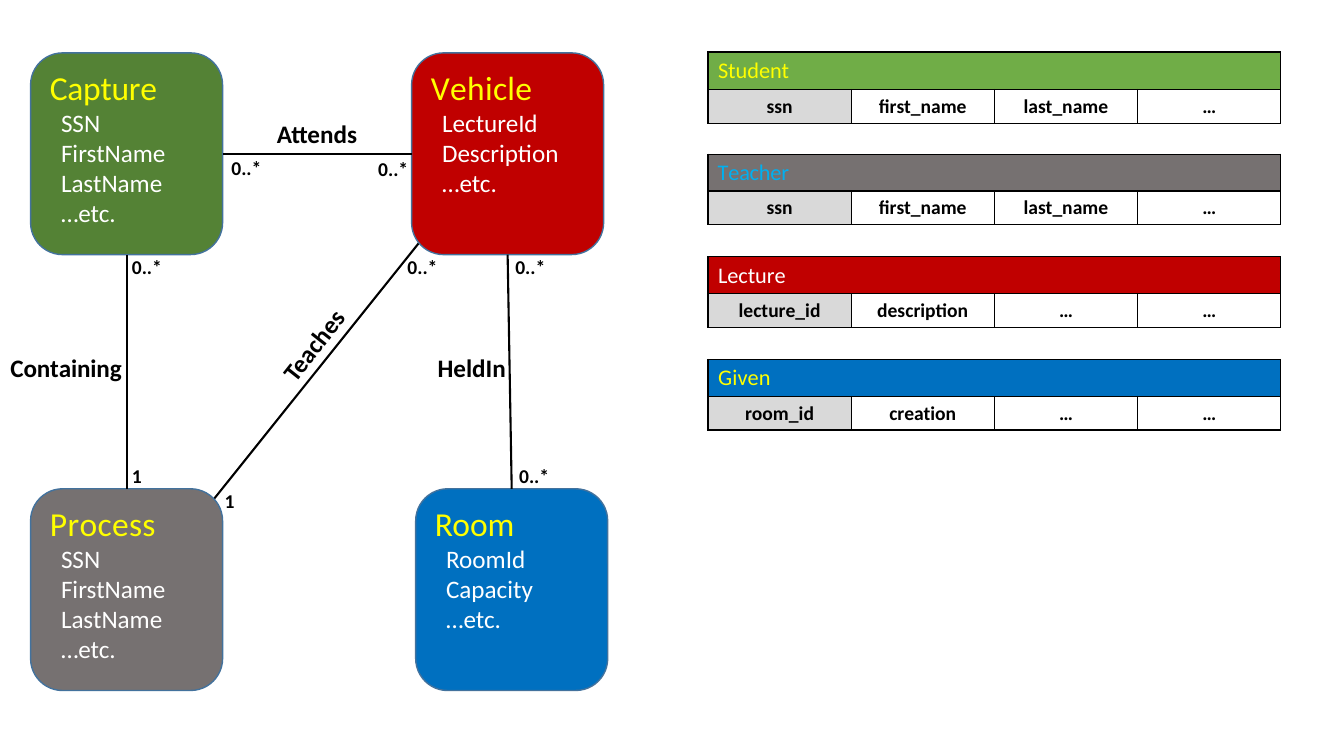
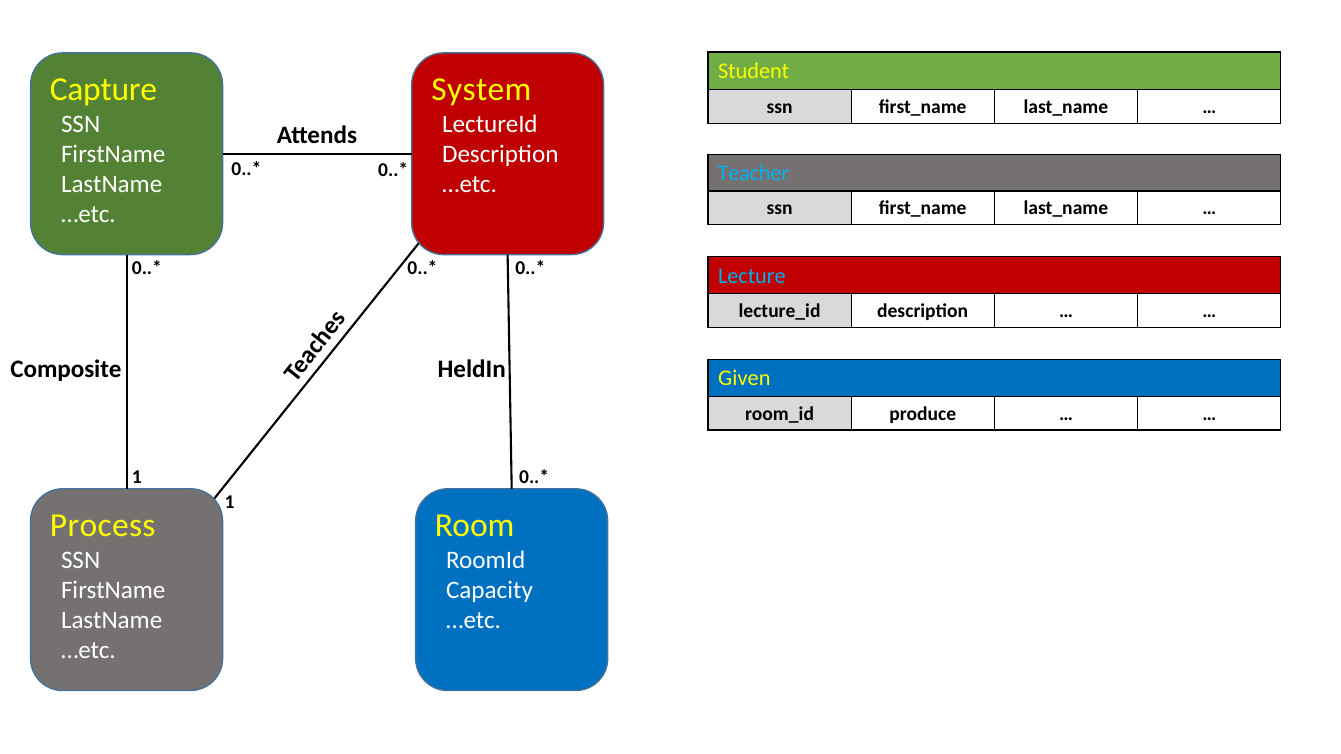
Vehicle: Vehicle -> System
Lecture colour: white -> light blue
Containing: Containing -> Composite
creation: creation -> produce
